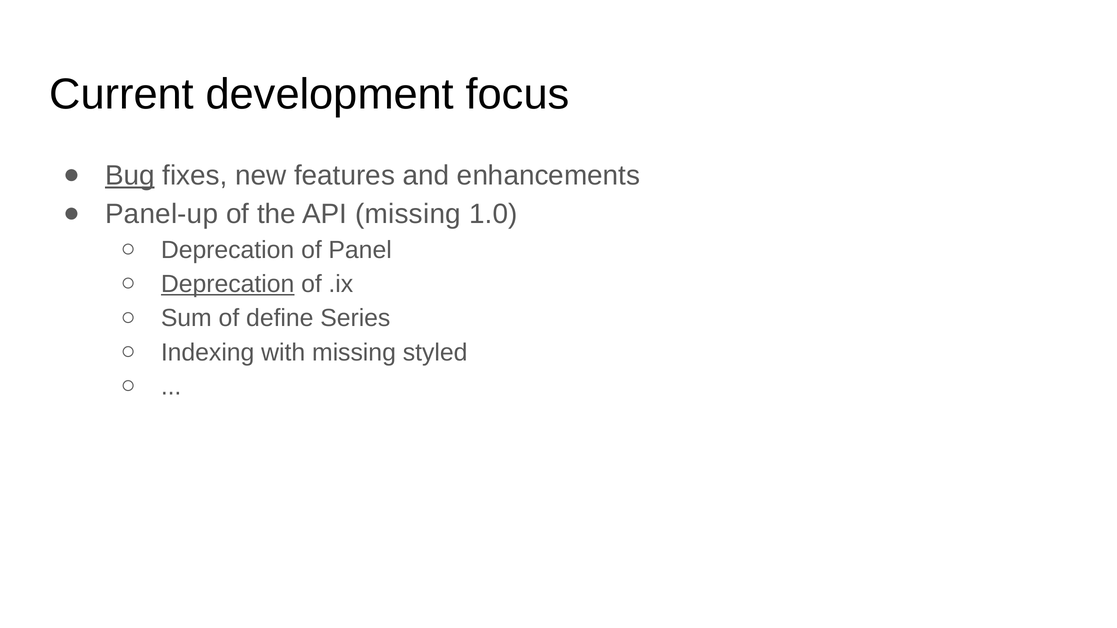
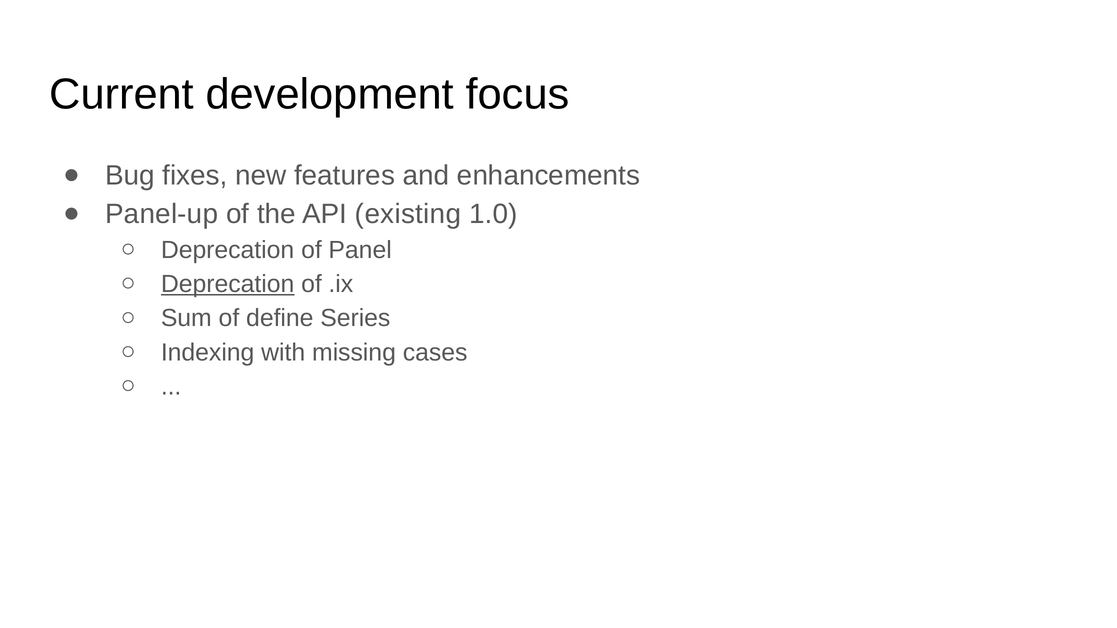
Bug underline: present -> none
API missing: missing -> existing
styled: styled -> cases
